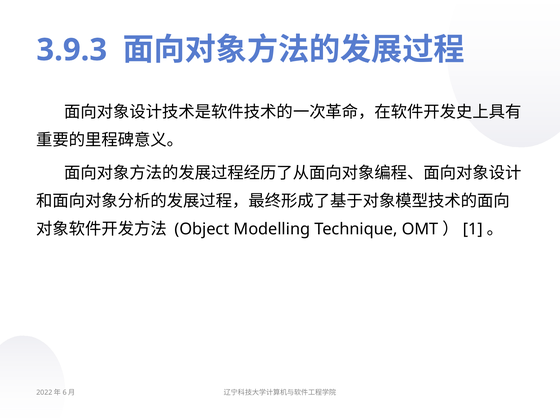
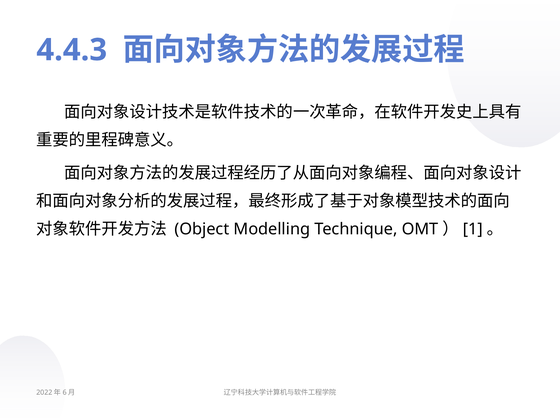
3.9.3: 3.9.3 -> 4.4.3
